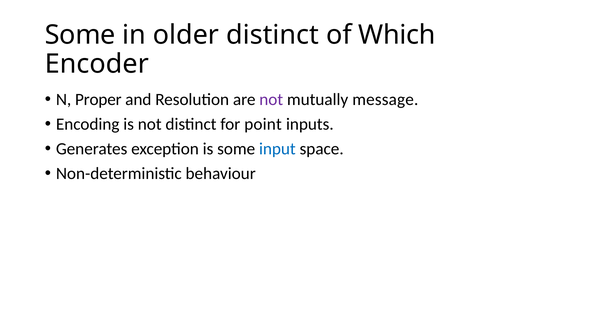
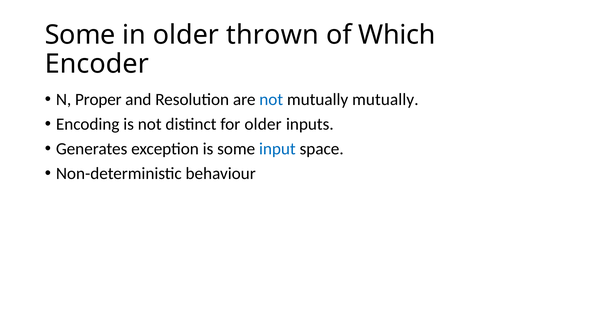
older distinct: distinct -> thrown
not at (271, 100) colour: purple -> blue
mutually message: message -> mutually
for point: point -> older
